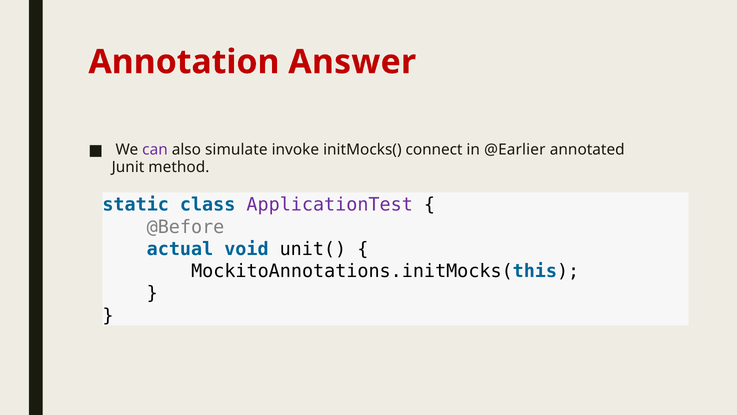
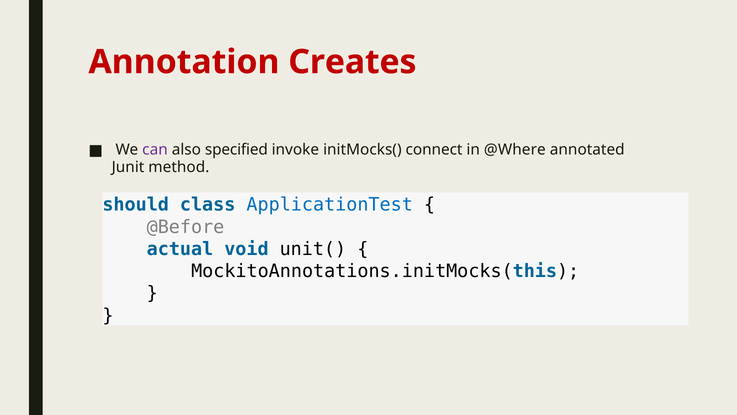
Answer: Answer -> Creates
simulate: simulate -> specified
@Earlier: @Earlier -> @Where
static: static -> should
ApplicationTest colour: purple -> blue
